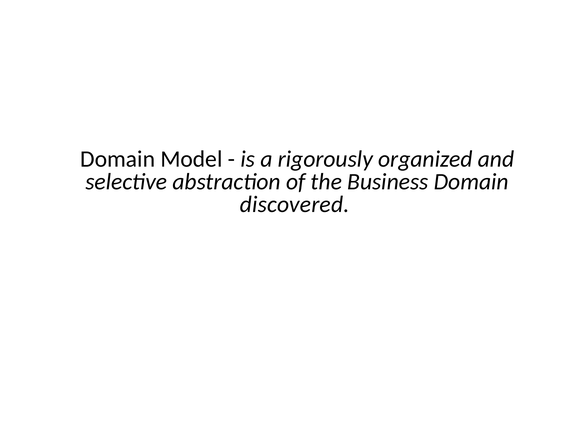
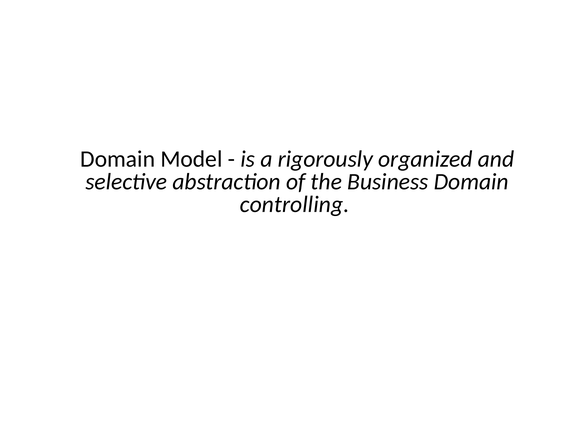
discovered: discovered -> controlling
